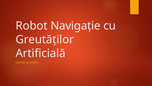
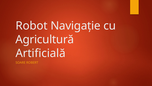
Greutăților: Greutăților -> Agricultură
